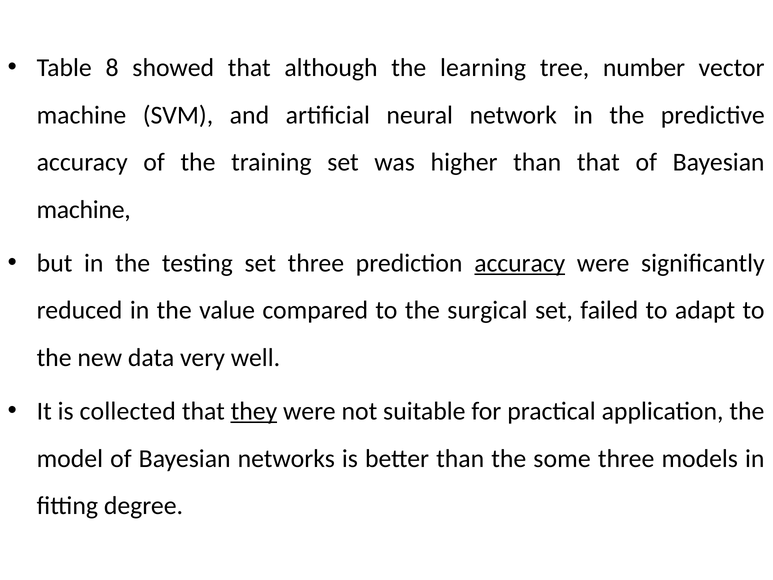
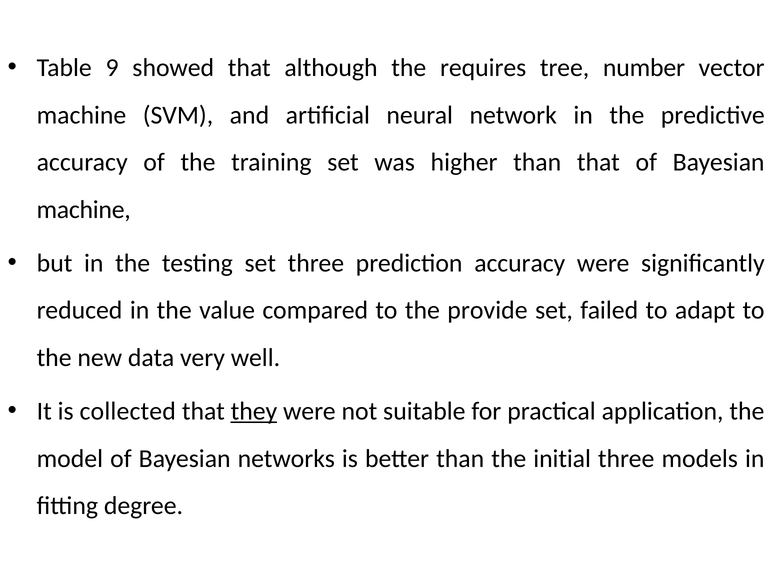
8: 8 -> 9
learning: learning -> requires
accuracy at (520, 263) underline: present -> none
surgical: surgical -> provide
some: some -> initial
